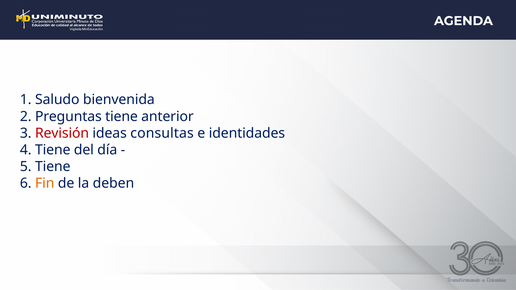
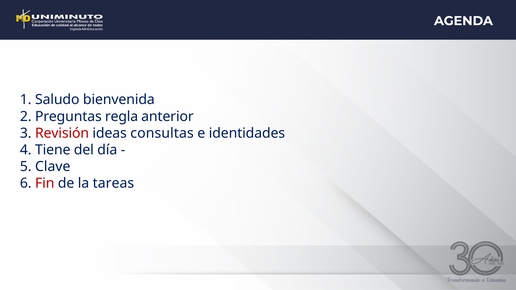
Preguntas tiene: tiene -> regla
5 Tiene: Tiene -> Clave
Fin colour: orange -> red
deben: deben -> tareas
